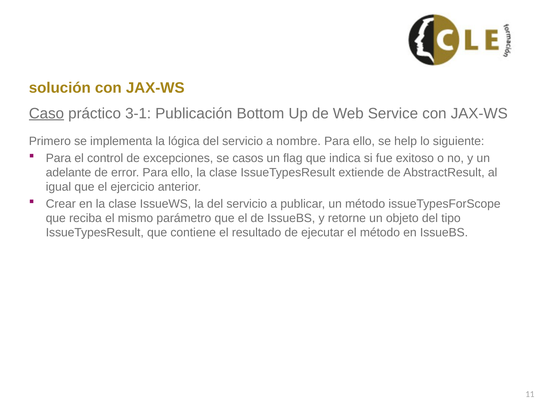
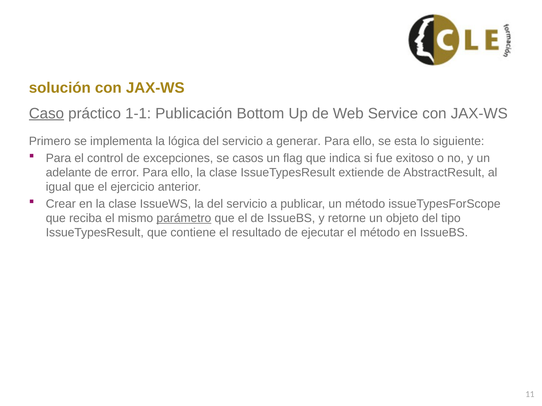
3-1: 3-1 -> 1-1
nombre: nombre -> generar
help: help -> esta
parámetro underline: none -> present
